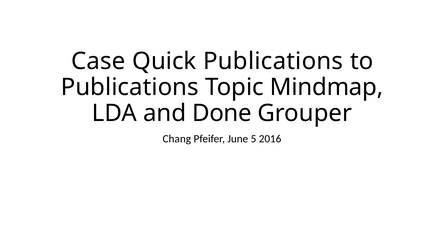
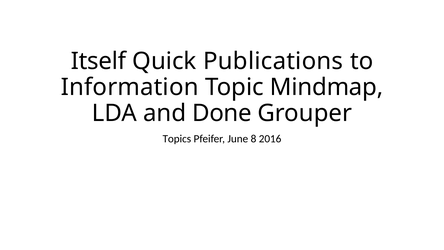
Case: Case -> Itself
Publications at (130, 87): Publications -> Information
Chang: Chang -> Topics
5: 5 -> 8
